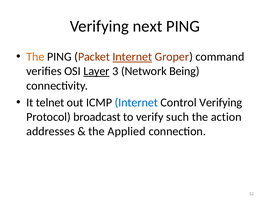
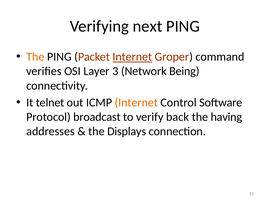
Layer underline: present -> none
Internet at (136, 102) colour: blue -> orange
Control Verifying: Verifying -> Software
such: such -> back
action: action -> having
Applied: Applied -> Displays
